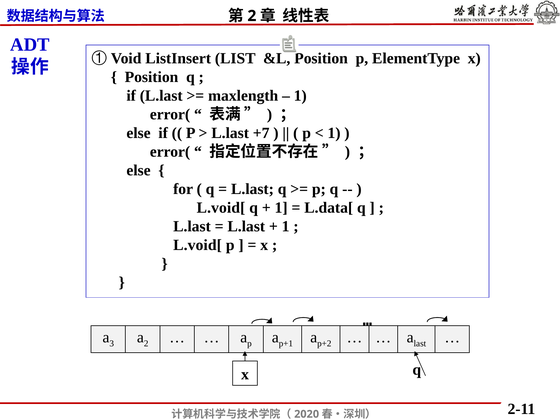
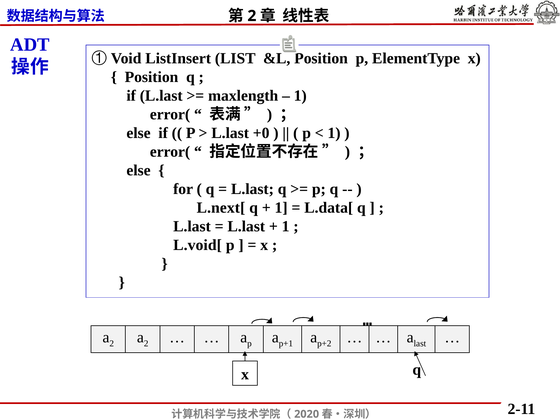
+7: +7 -> +0
L.void[ at (221, 208): L.void[ -> L.next[
3 at (112, 343): 3 -> 2
